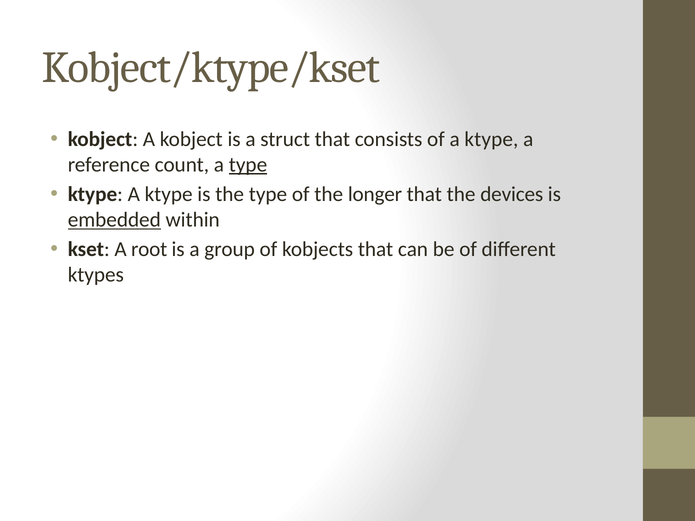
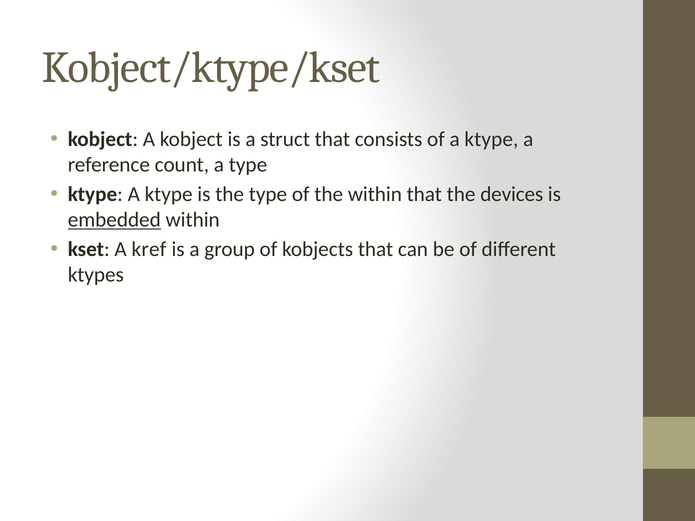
type at (248, 165) underline: present -> none
the longer: longer -> within
root: root -> kref
